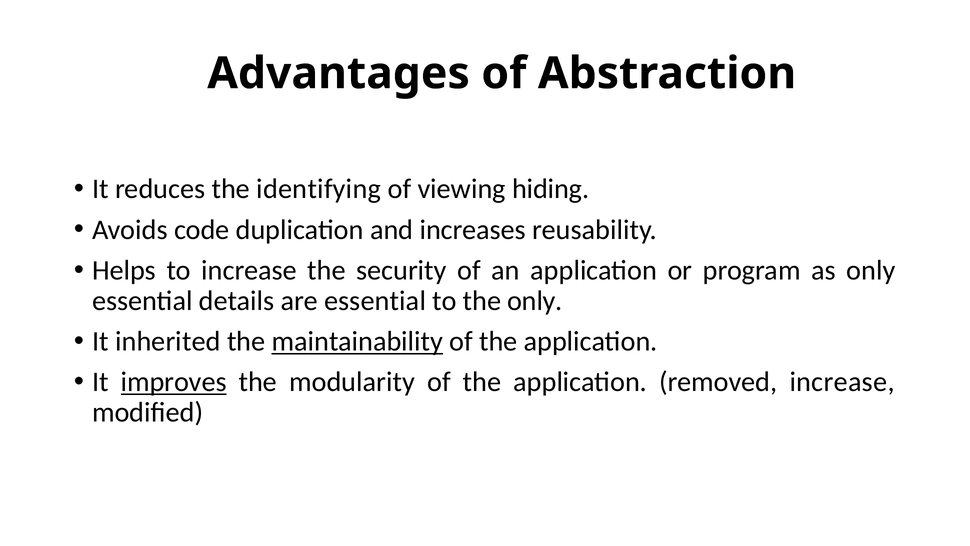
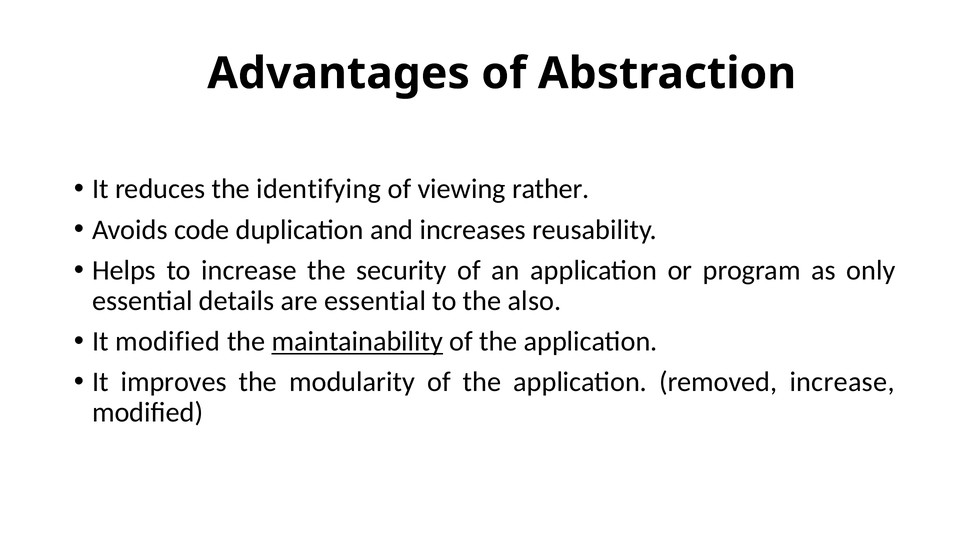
hiding: hiding -> rather
the only: only -> also
It inherited: inherited -> modified
improves underline: present -> none
